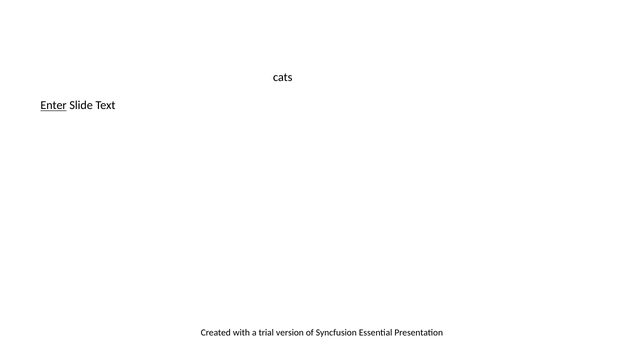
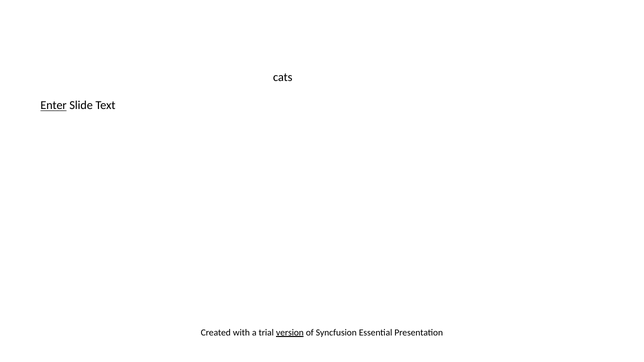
version underline: none -> present
